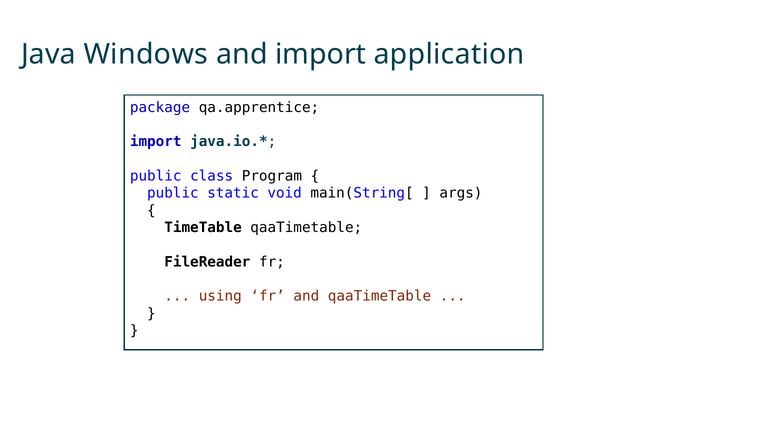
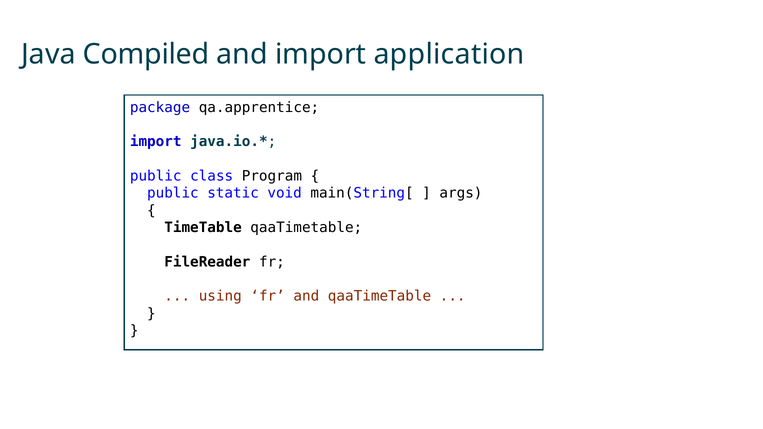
Windows: Windows -> Compiled
